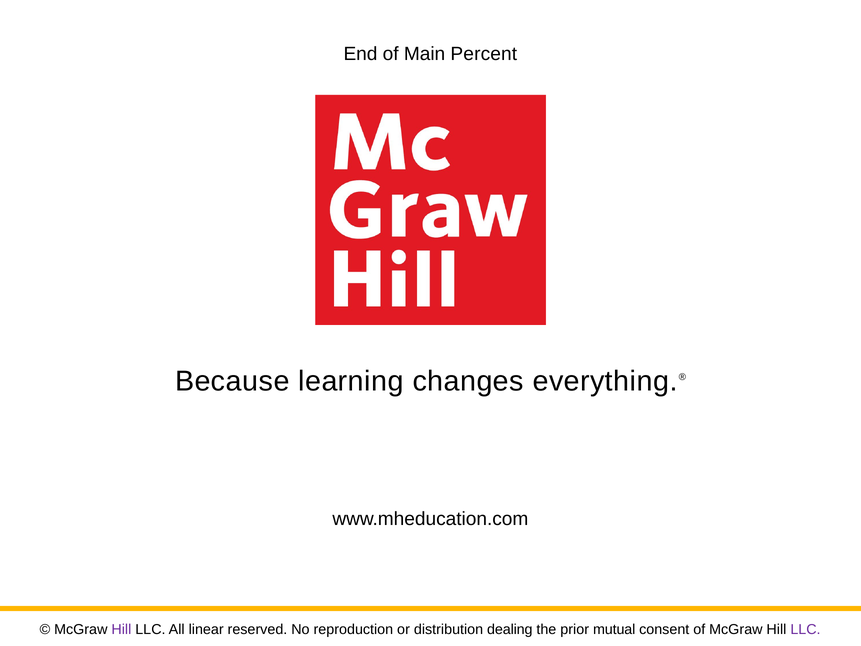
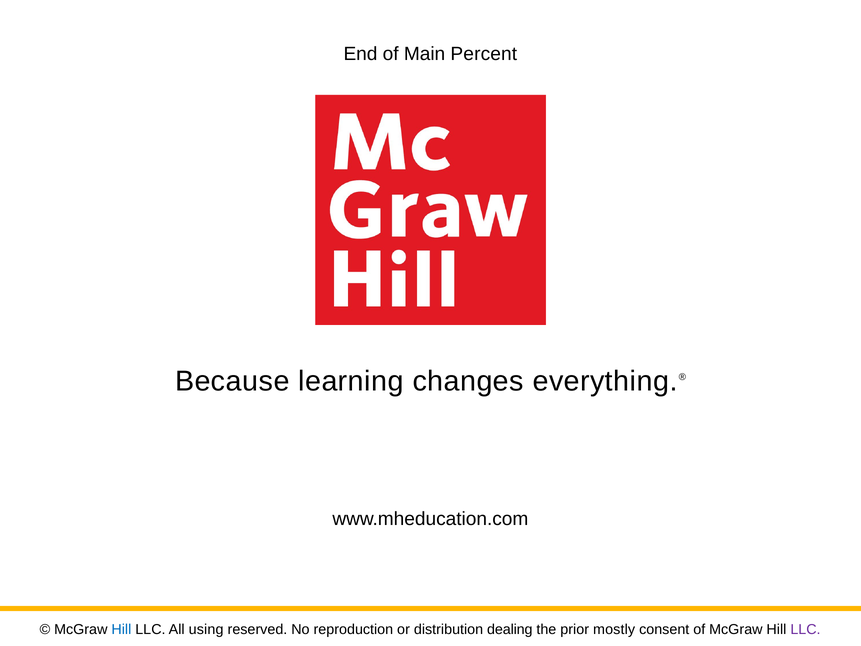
Hill at (121, 629) colour: purple -> blue
linear: linear -> using
mutual: mutual -> mostly
